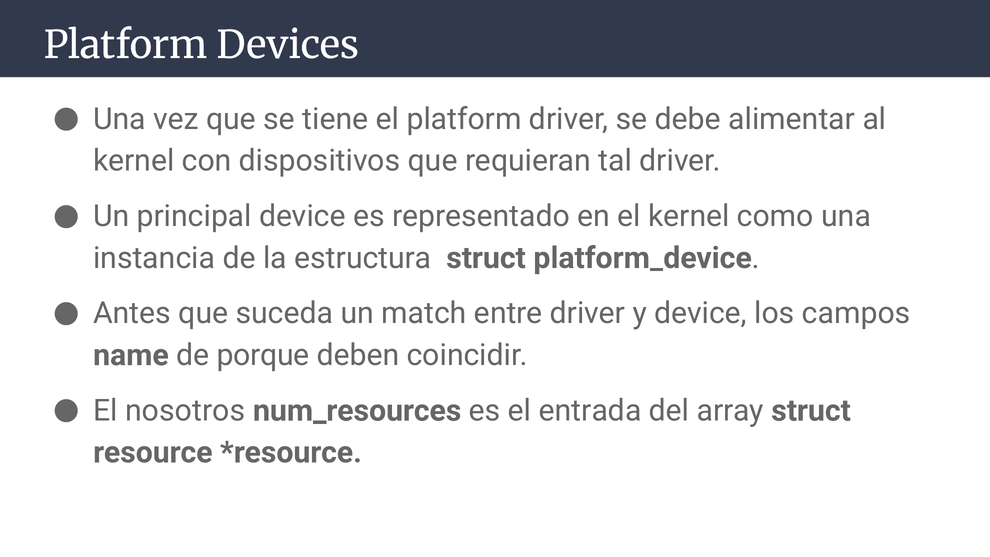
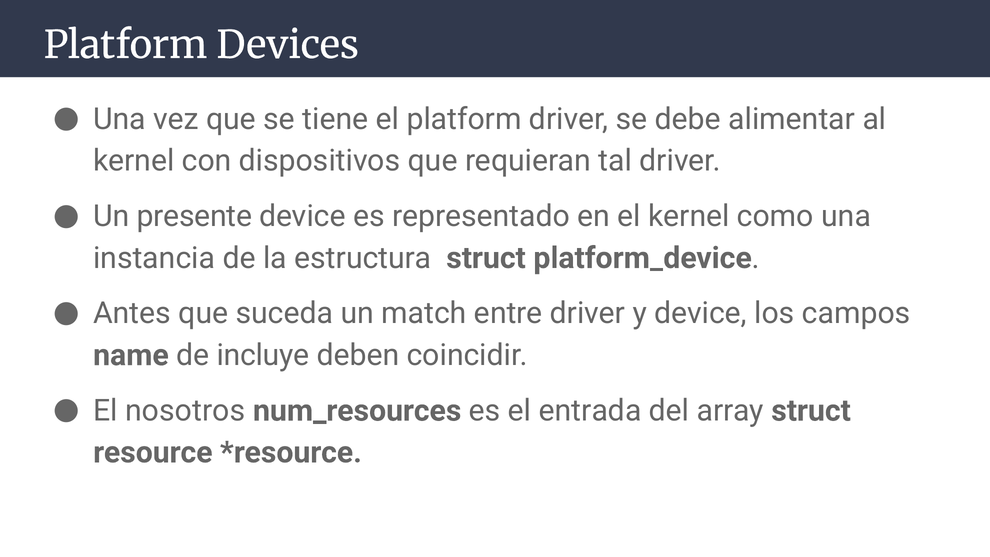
principal: principal -> presente
porque: porque -> incluye
